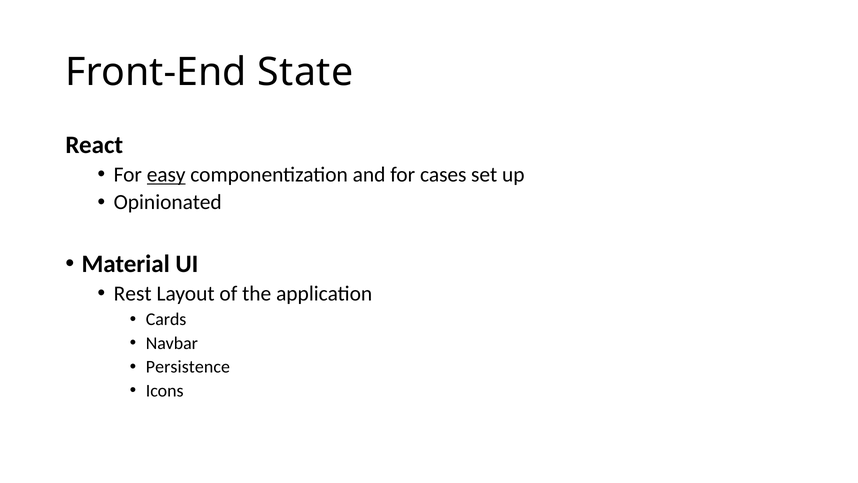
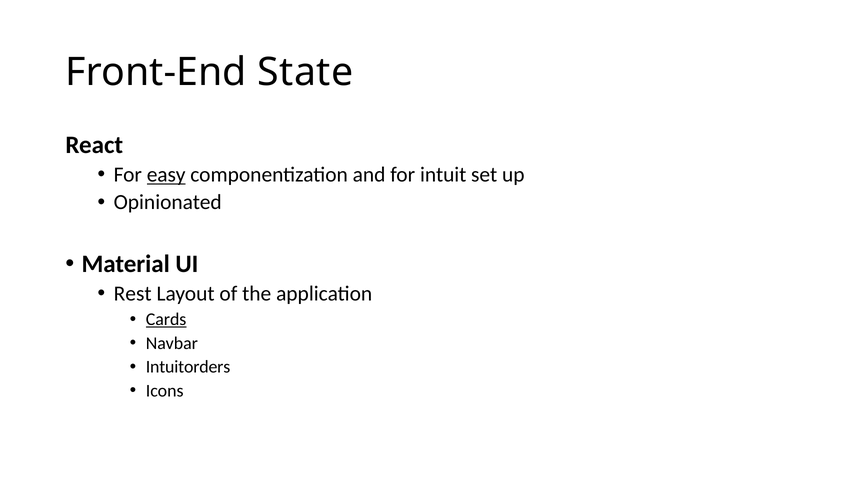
cases: cases -> intuit
Cards underline: none -> present
Persistence: Persistence -> Intuitorders
